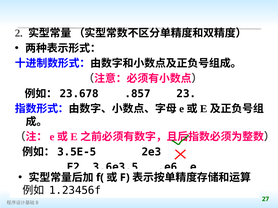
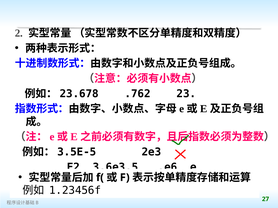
.857: .857 -> .762
